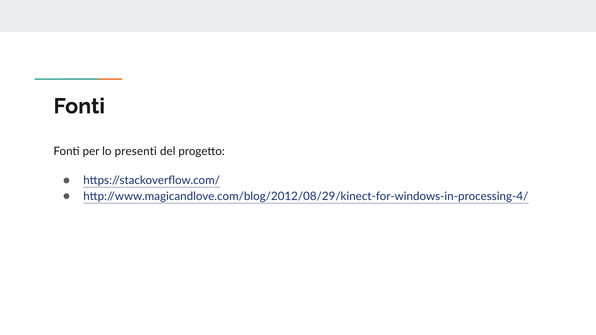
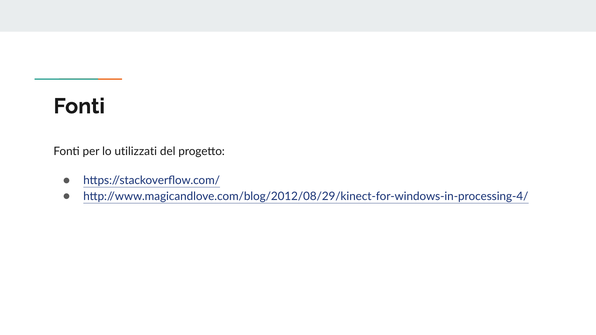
presenti: presenti -> utilizzati
